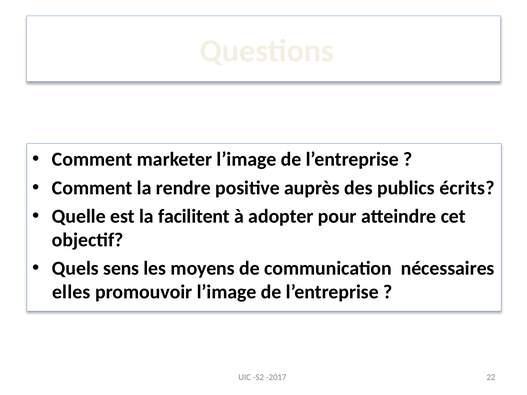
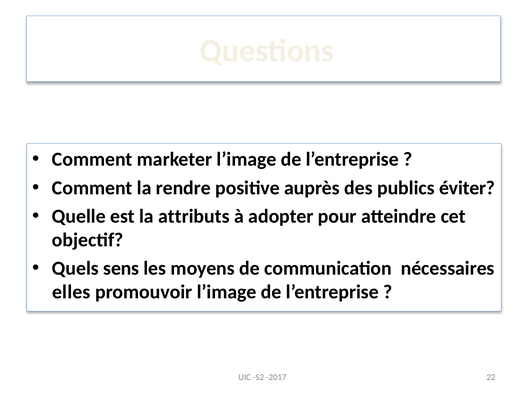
écrits: écrits -> éviter
facilitent: facilitent -> attributs
